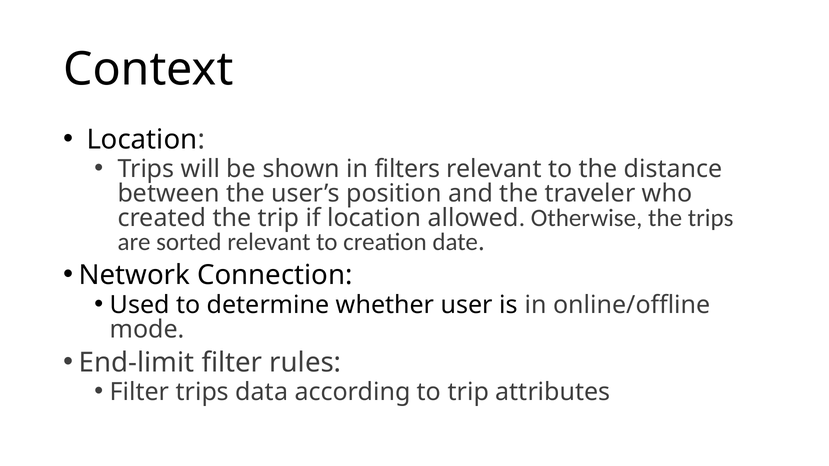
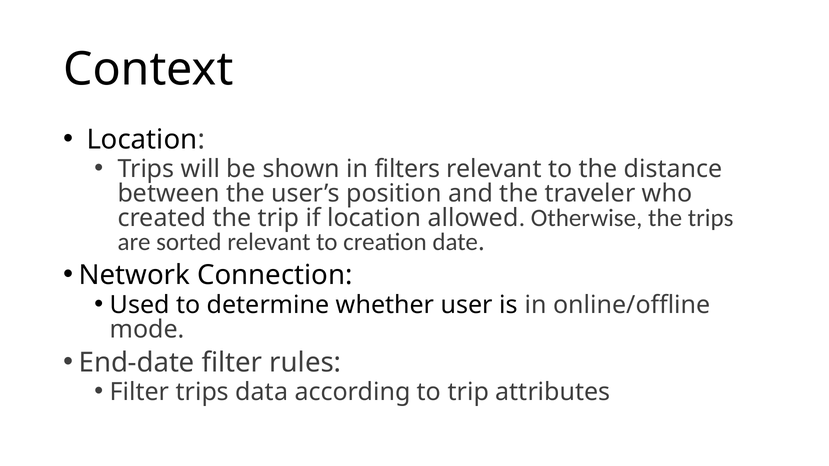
End-limit: End-limit -> End-date
